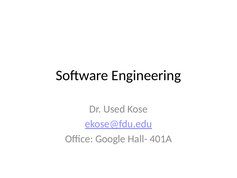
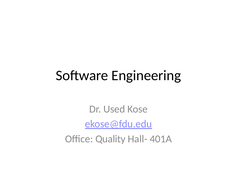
Google: Google -> Quality
